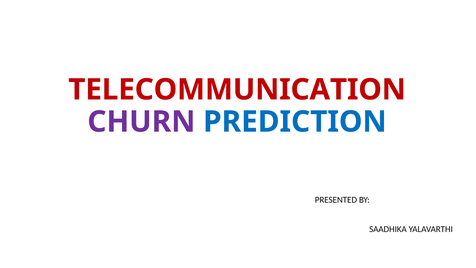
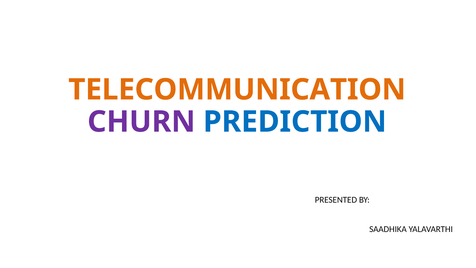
TELECOMMUNICATION colour: red -> orange
